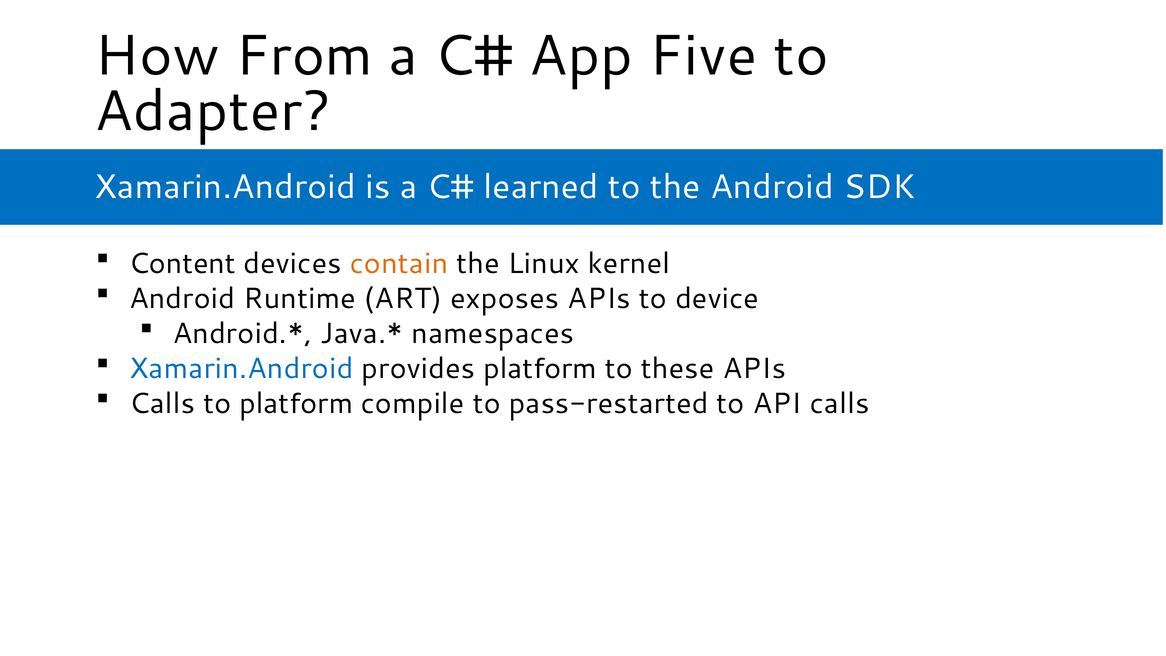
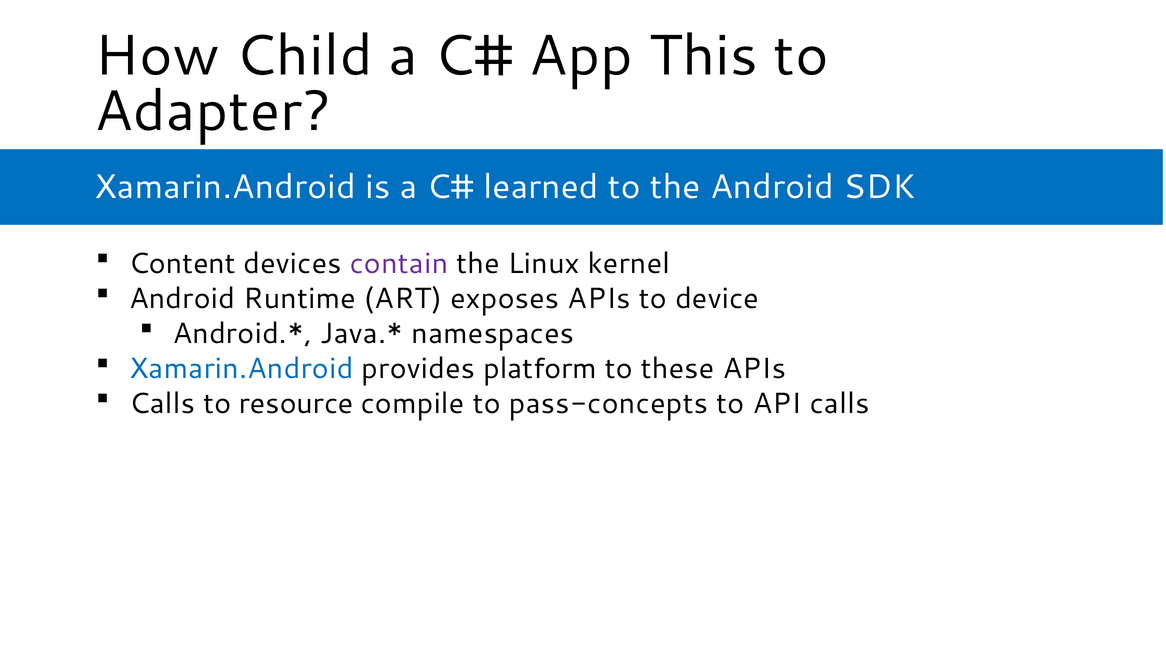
From: From -> Child
Five: Five -> This
contain colour: orange -> purple
to platform: platform -> resource
pass-restarted: pass-restarted -> pass-concepts
